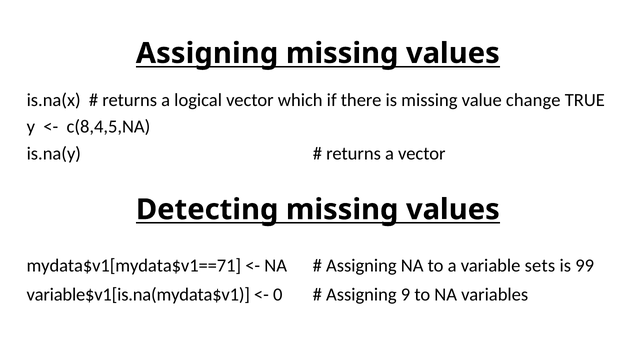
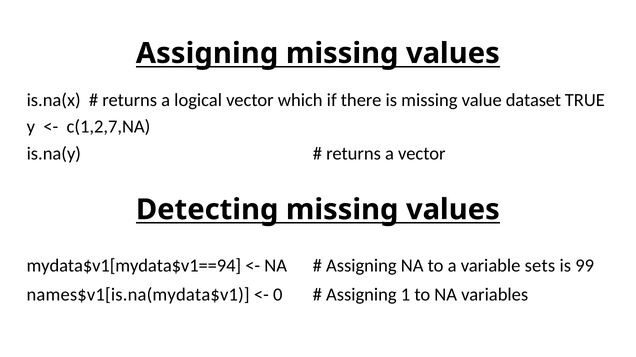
change: change -> dataset
c(8,4,5,NA: c(8,4,5,NA -> c(1,2,7,NA
mydata$v1[mydata$v1==71: mydata$v1[mydata$v1==71 -> mydata$v1[mydata$v1==94
variable$v1[is.na(mydata$v1: variable$v1[is.na(mydata$v1 -> names$v1[is.na(mydata$v1
9: 9 -> 1
